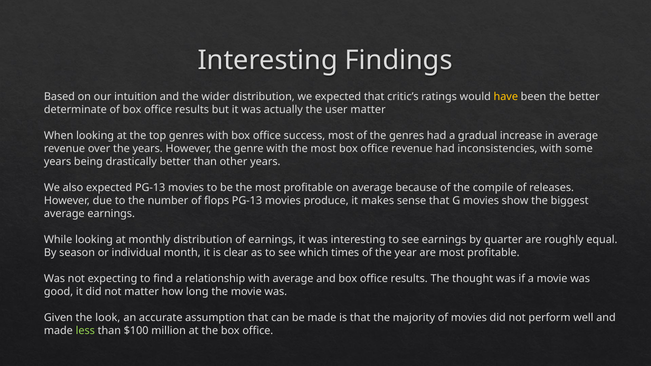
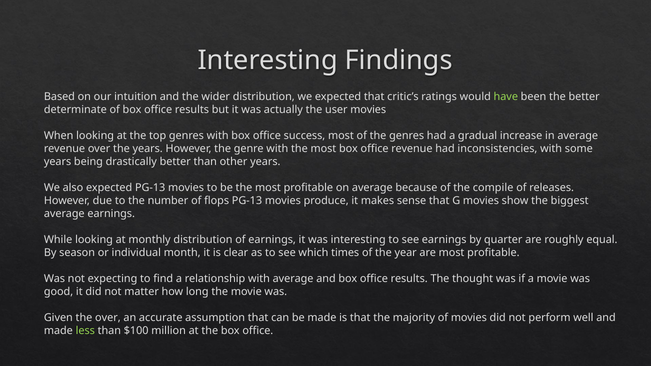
have colour: yellow -> light green
user matter: matter -> movies
the look: look -> over
